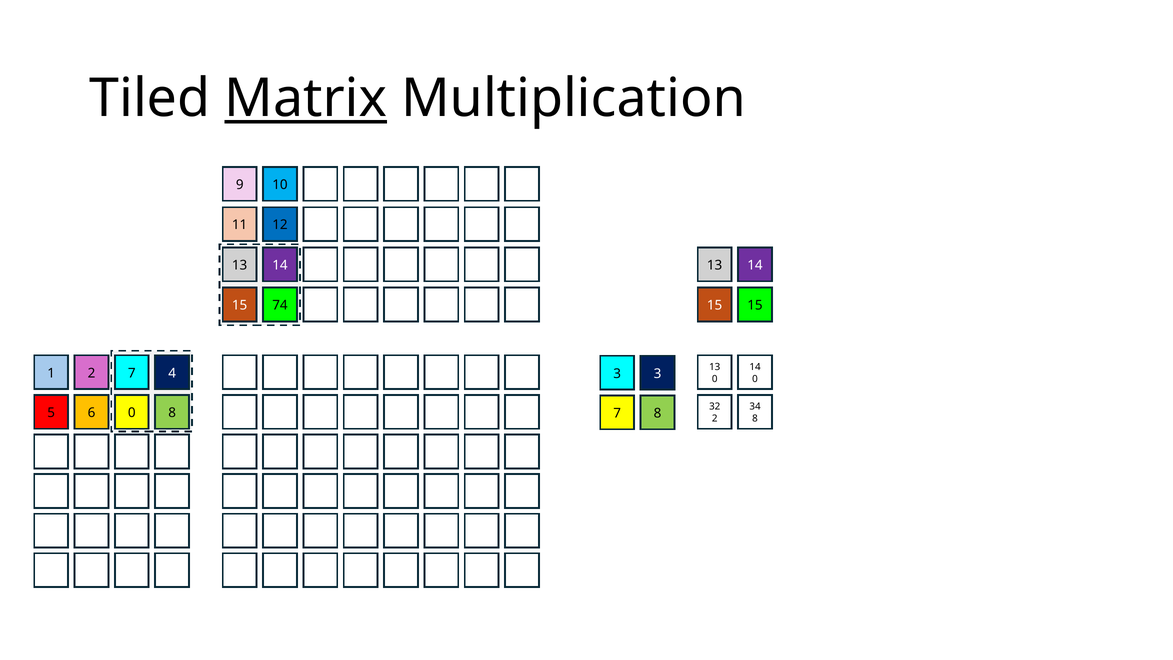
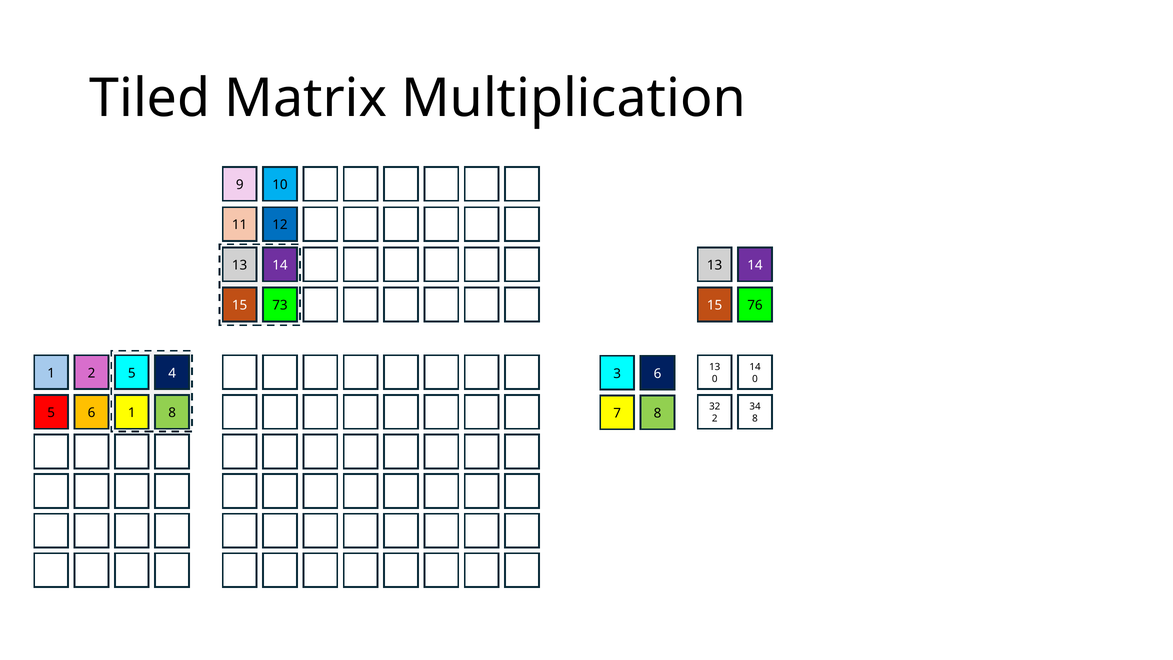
Matrix underline: present -> none
74: 74 -> 73
15 15: 15 -> 76
2 7: 7 -> 5
3 3: 3 -> 6
6 0: 0 -> 1
